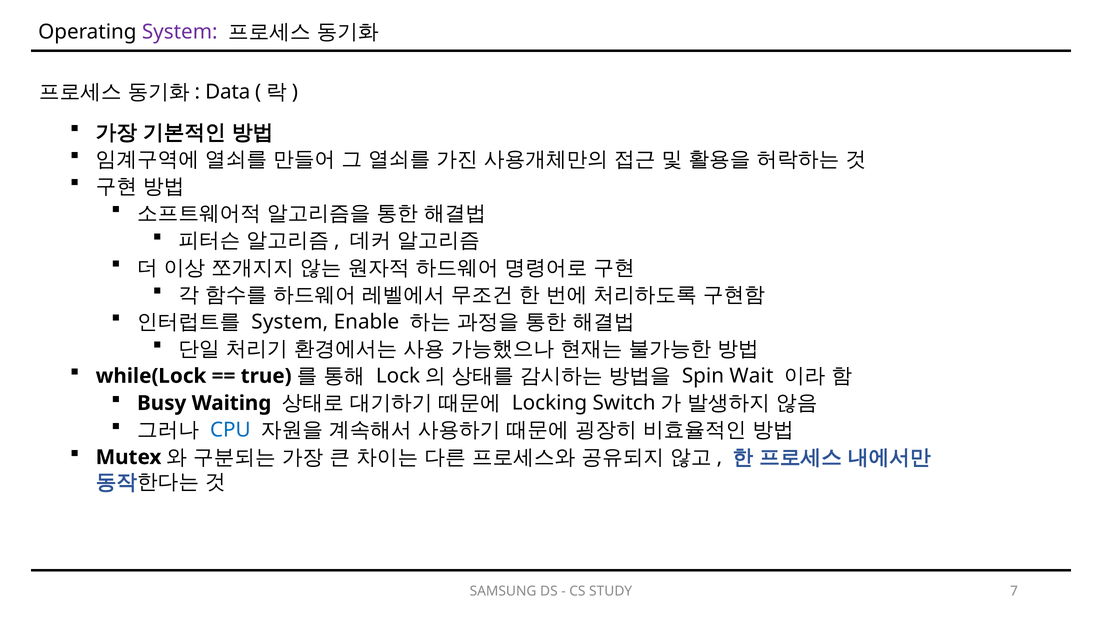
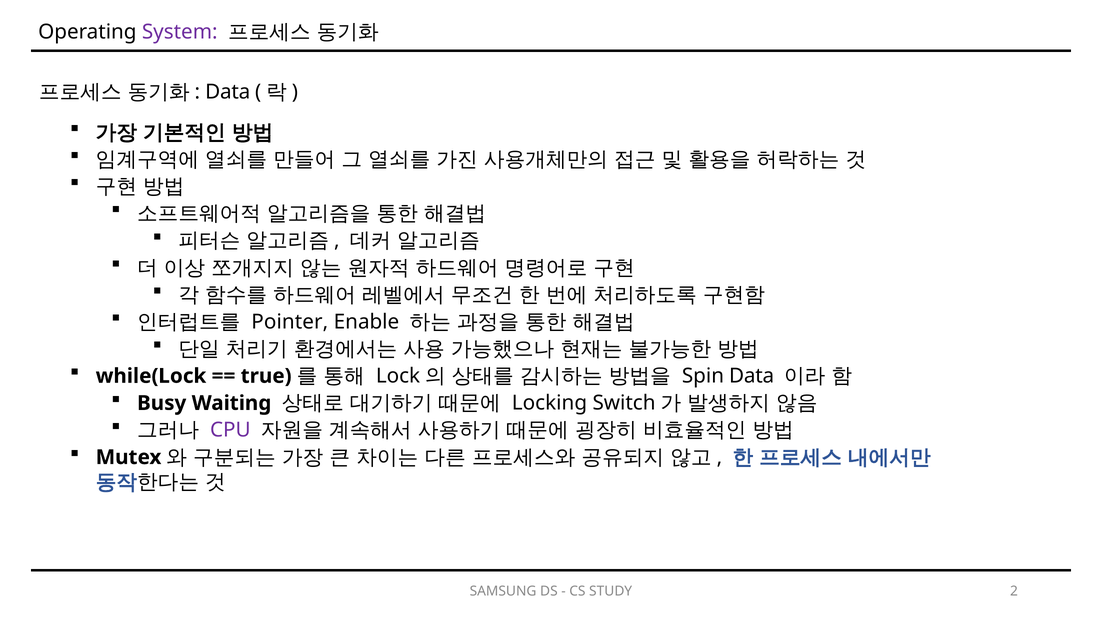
System at (290, 322): System -> Pointer
Spin Wait: Wait -> Data
CPU colour: blue -> purple
7: 7 -> 2
